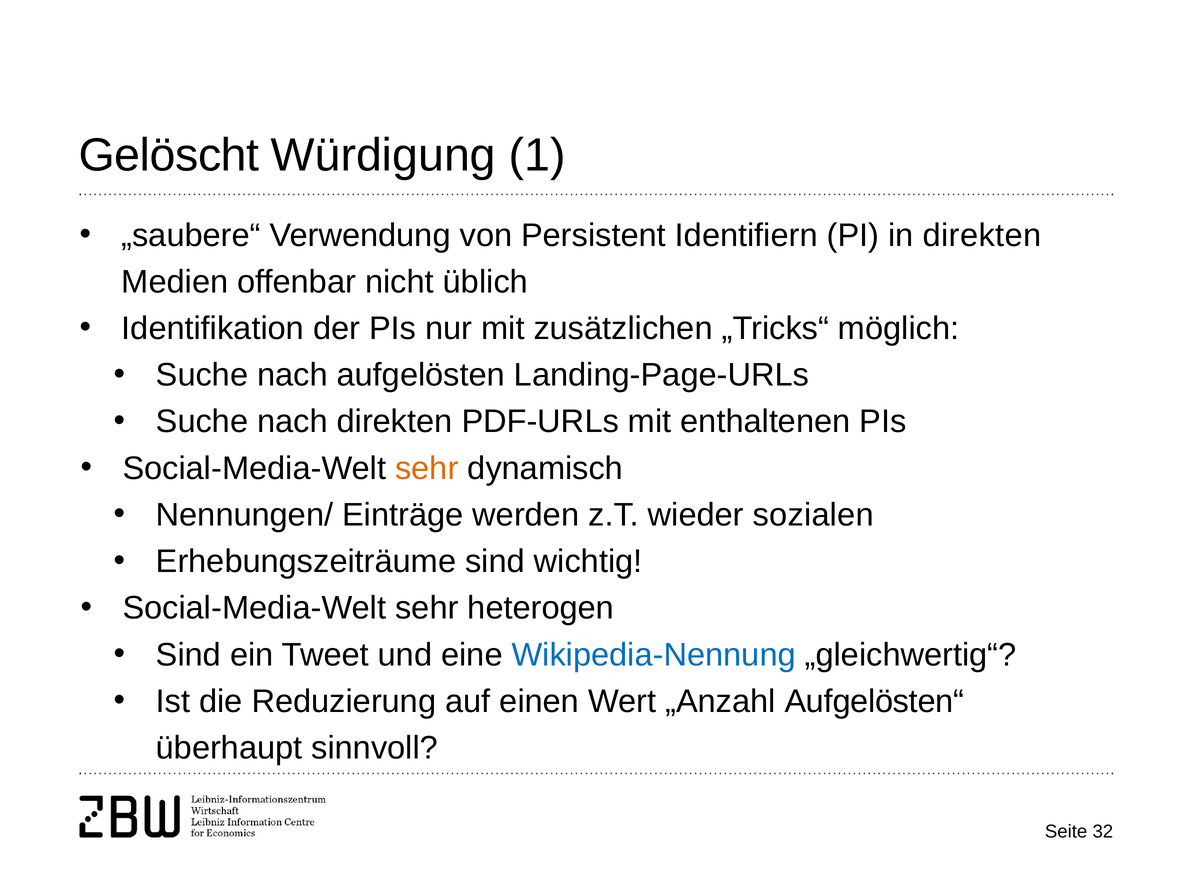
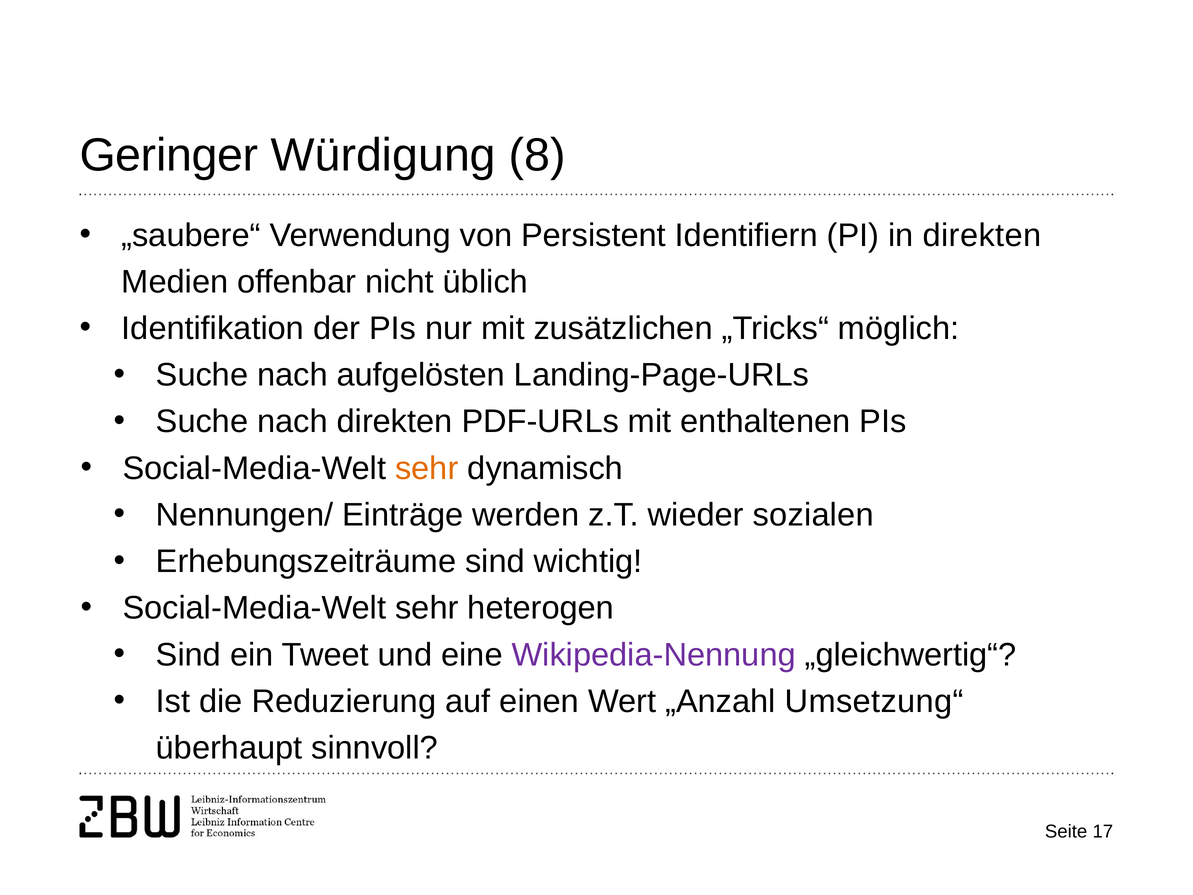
Gelöscht: Gelöscht -> Geringer
1: 1 -> 8
Wikipedia-Nennung colour: blue -> purple
Aufgelösten“: Aufgelösten“ -> Umsetzung“
32: 32 -> 17
